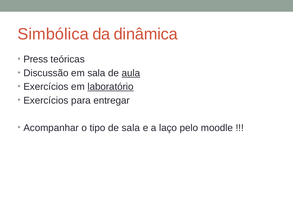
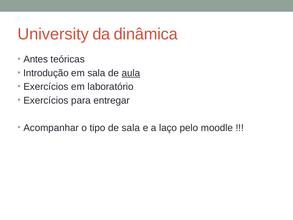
Simbólica: Simbólica -> University
Press: Press -> Antes
Discussão: Discussão -> Introdução
laboratório underline: present -> none
